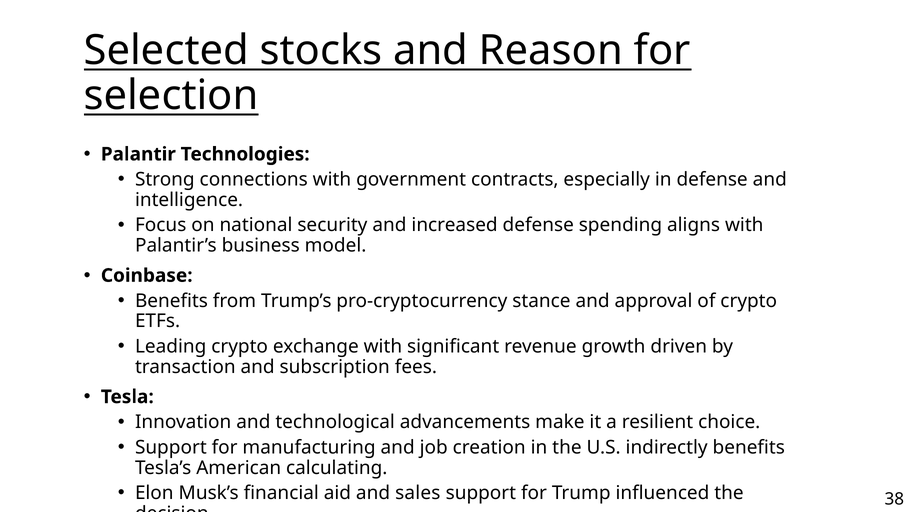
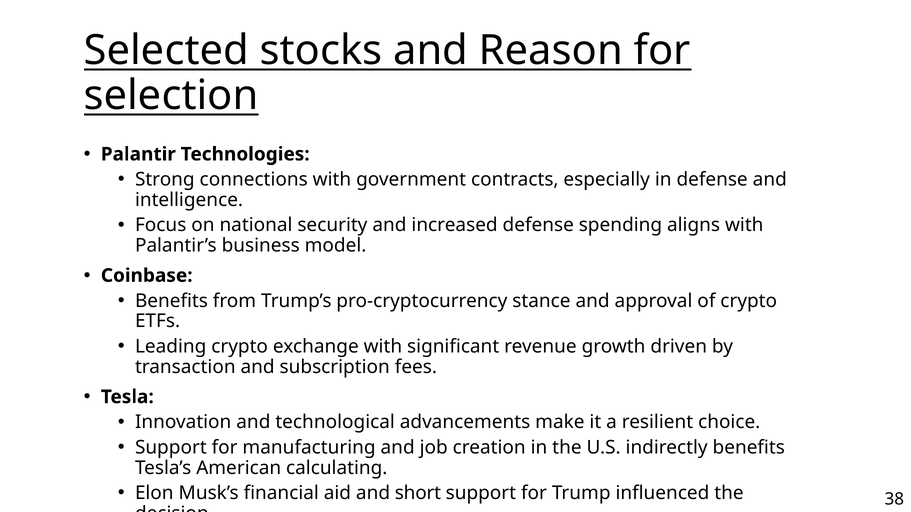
sales: sales -> short
